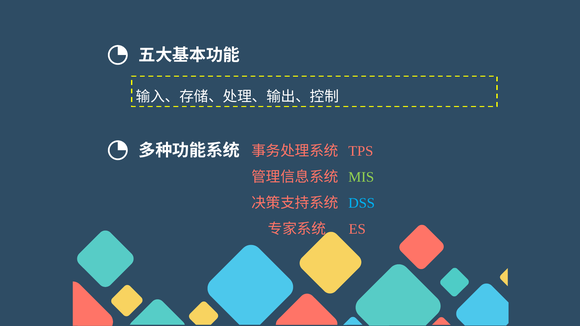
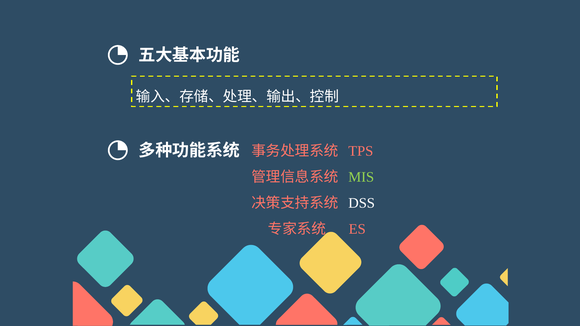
DSS colour: light blue -> white
